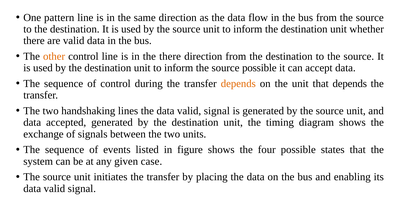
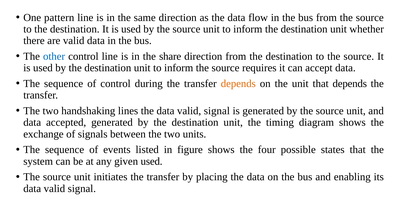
other colour: orange -> blue
the there: there -> share
source possible: possible -> requires
given case: case -> used
